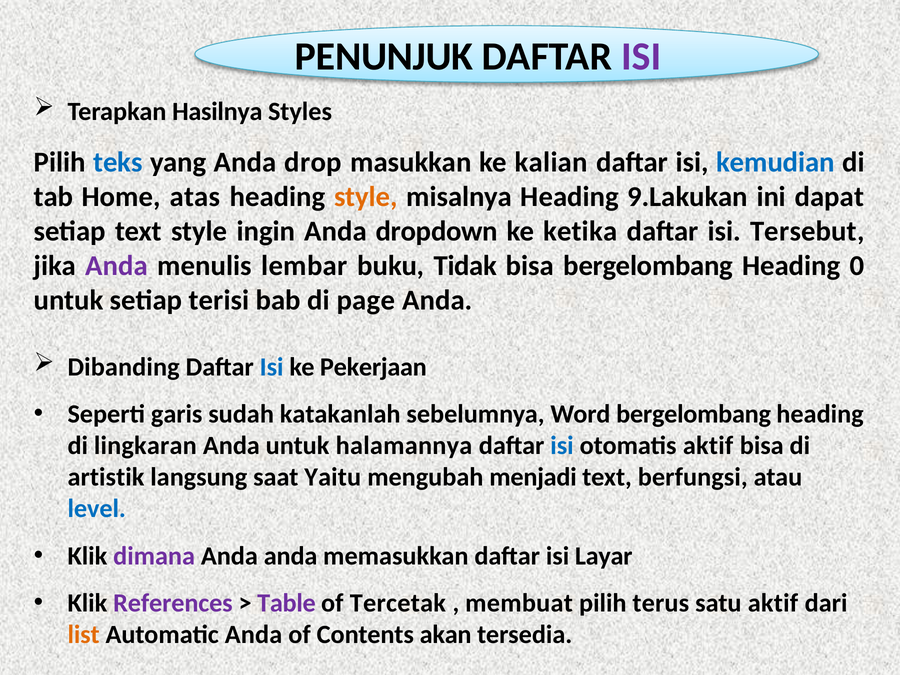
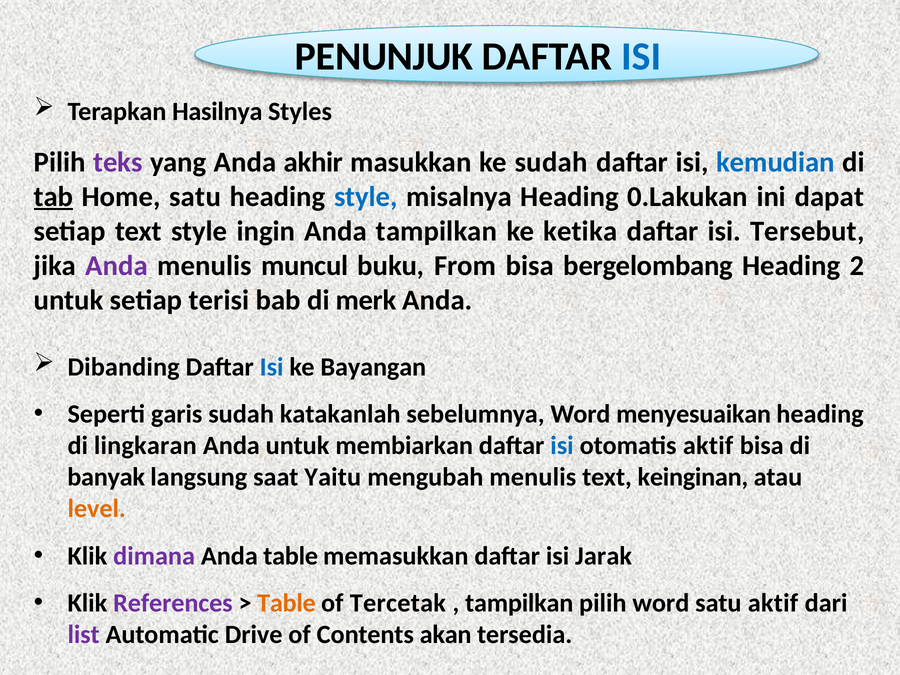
ISI at (641, 57) colour: purple -> blue
teks colour: blue -> purple
drop: drop -> akhir
ke kalian: kalian -> sudah
tab underline: none -> present
Home atas: atas -> satu
style at (366, 197) colour: orange -> blue
9.Lakukan: 9.Lakukan -> 0.Lakukan
Anda dropdown: dropdown -> tampilkan
lembar: lembar -> muncul
Tidak: Tidak -> From
0: 0 -> 2
page: page -> merk
Pekerjaan: Pekerjaan -> Bayangan
Word bergelombang: bergelombang -> menyesuaikan
halamannya: halamannya -> membiarkan
artistik: artistik -> banyak
mengubah menjadi: menjadi -> menulis
berfungsi: berfungsi -> keinginan
level colour: blue -> orange
Anda anda: anda -> table
Layar: Layar -> Jarak
Table at (286, 603) colour: purple -> orange
membuat at (519, 603): membuat -> tampilkan
pilih terus: terus -> word
list colour: orange -> purple
Automatic Anda: Anda -> Drive
